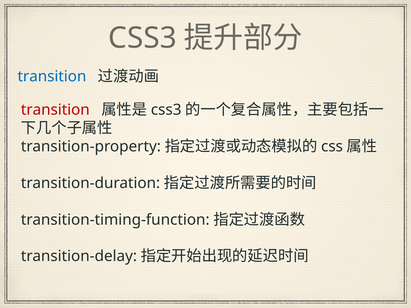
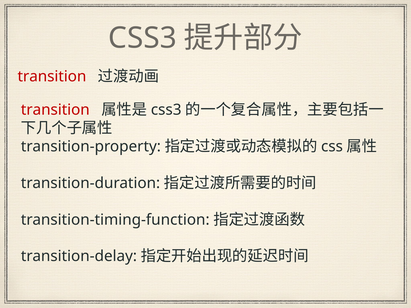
transition at (52, 77) colour: blue -> red
